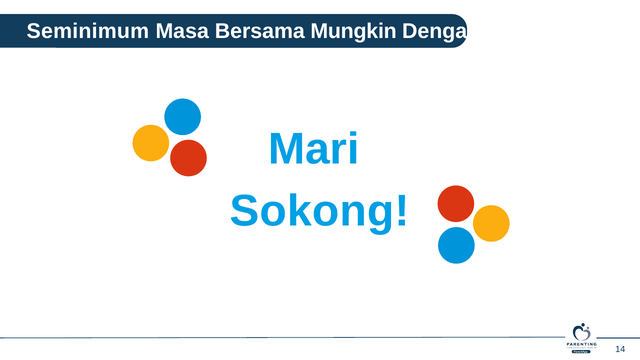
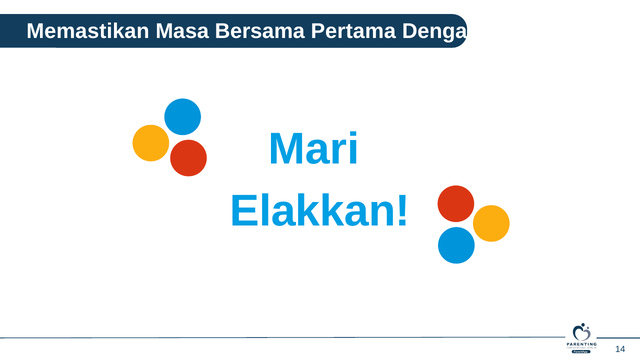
Seminimum: Seminimum -> Memastikan
Mungkin: Mungkin -> Pertama
Sokong: Sokong -> Elakkan
